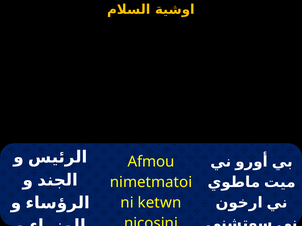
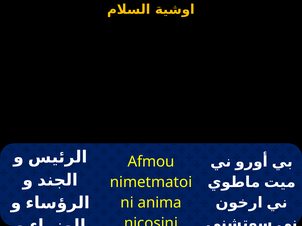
ketwn: ketwn -> anima
